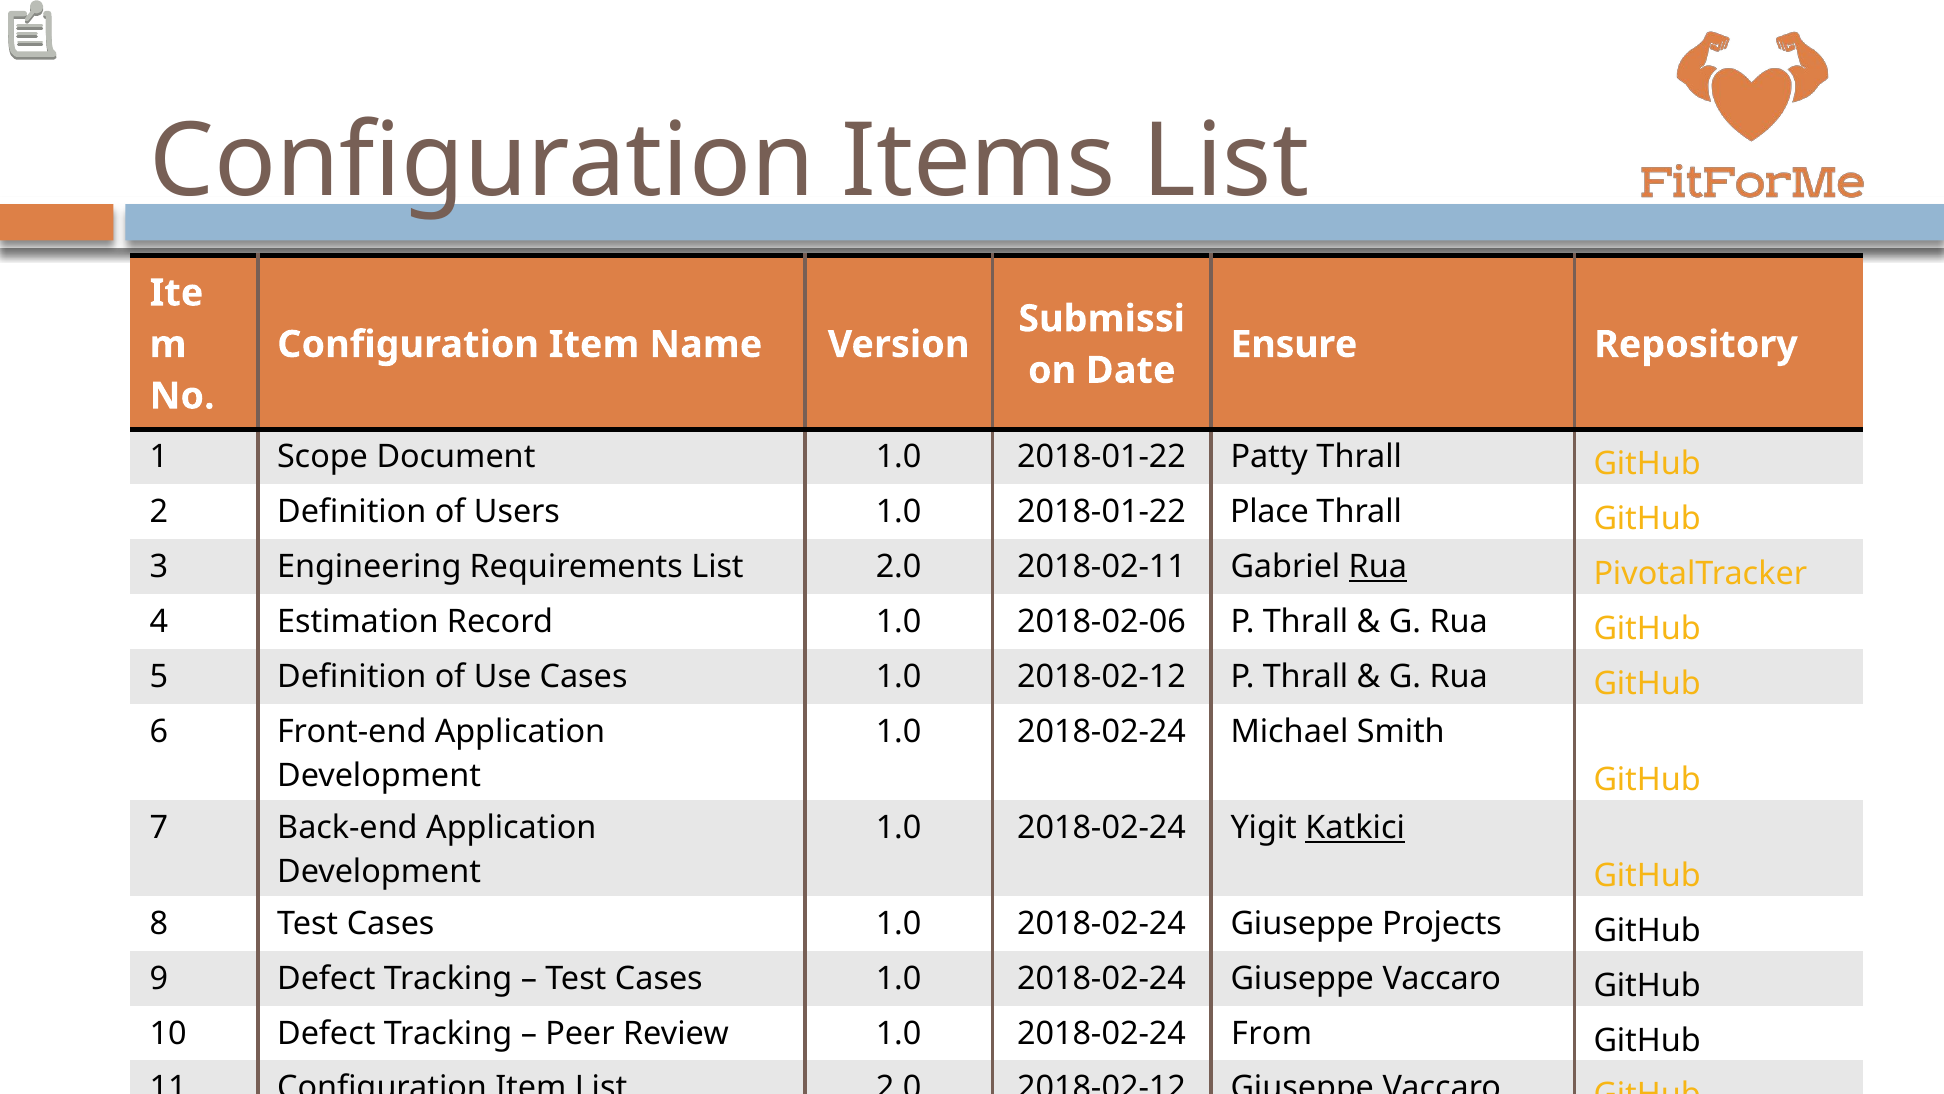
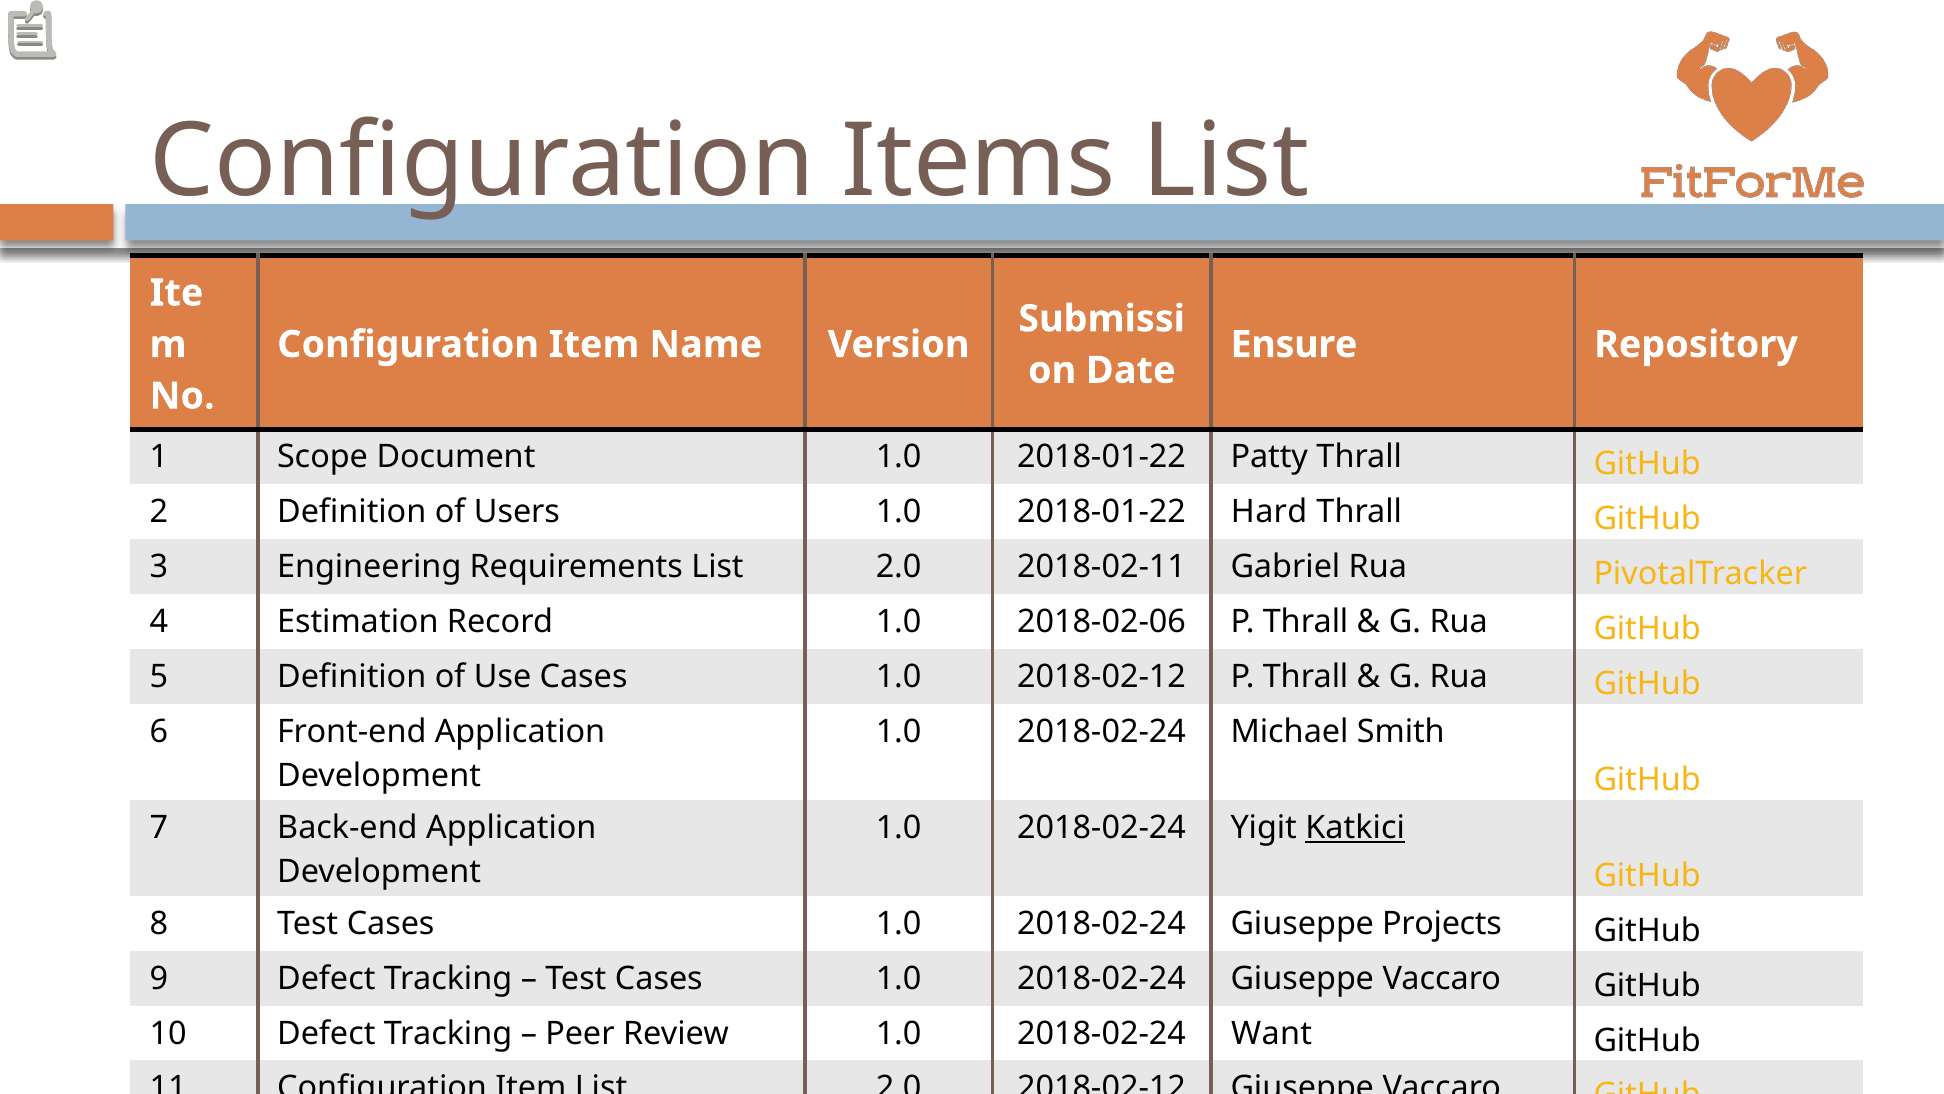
Place: Place -> Hard
Rua at (1378, 567) underline: present -> none
From: From -> Want
